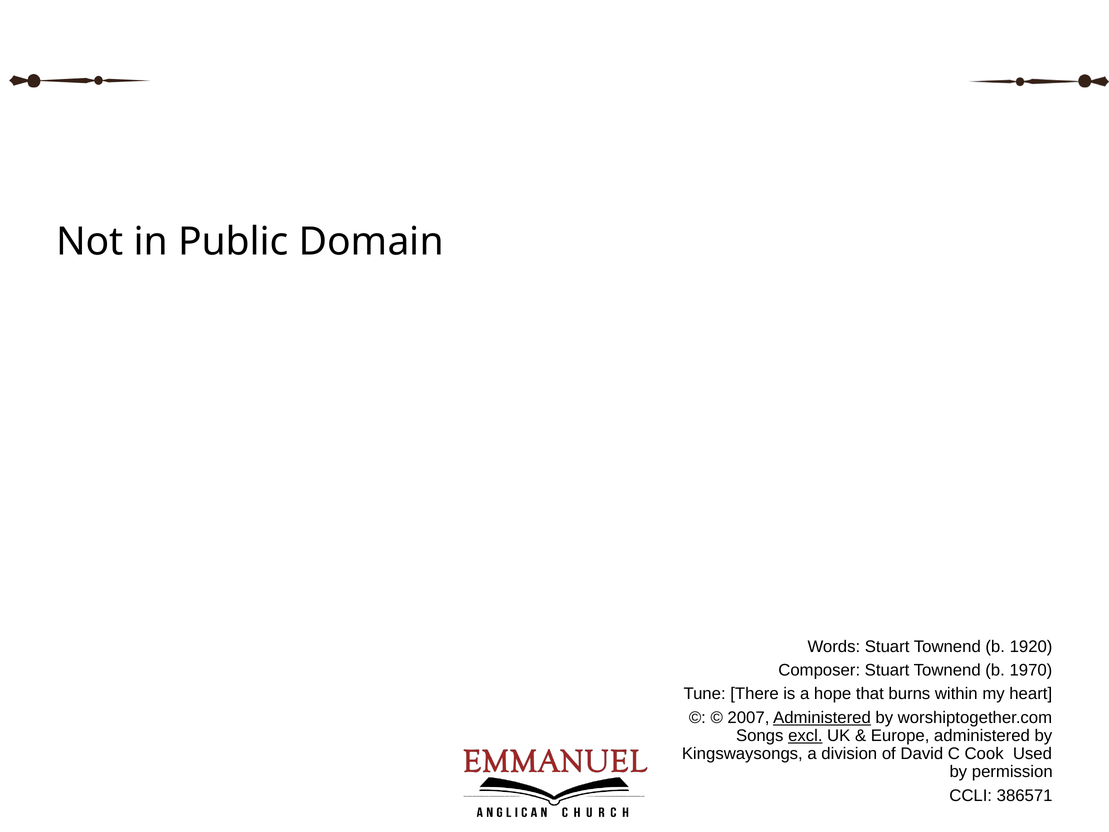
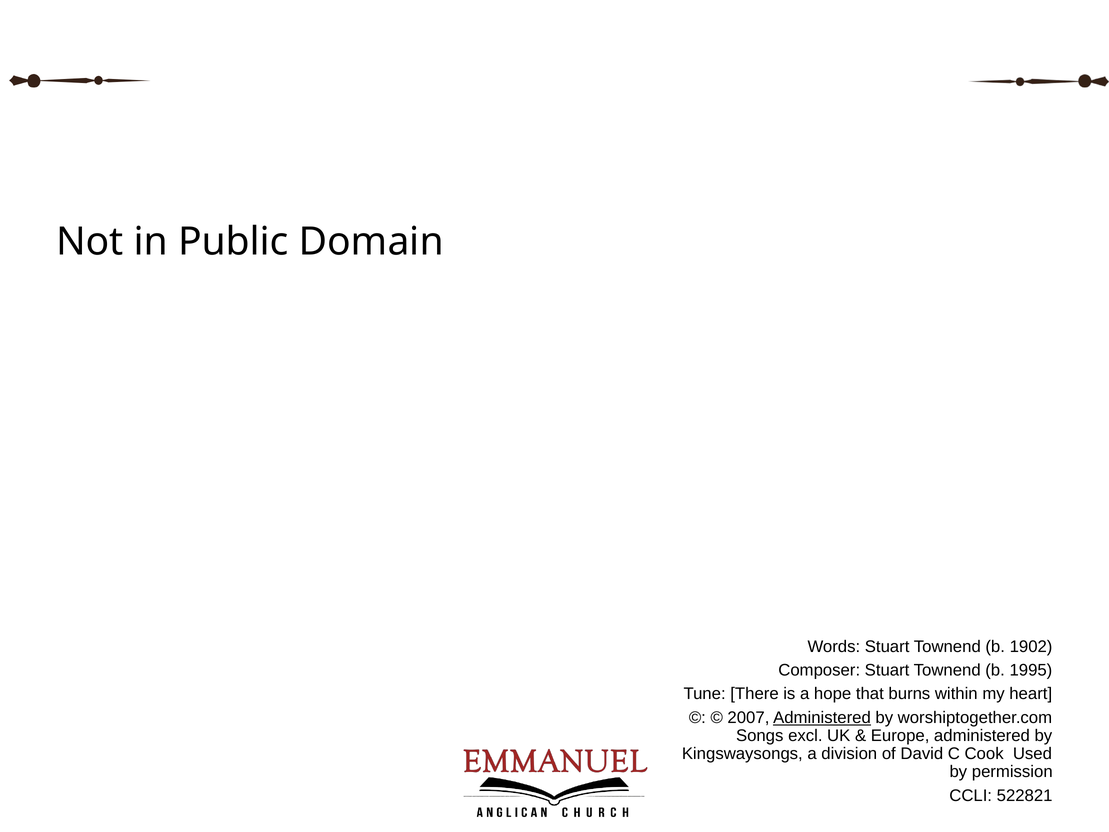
1920: 1920 -> 1902
1970: 1970 -> 1995
excl underline: present -> none
386571: 386571 -> 522821
